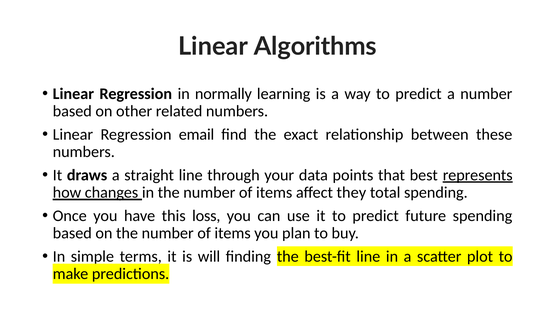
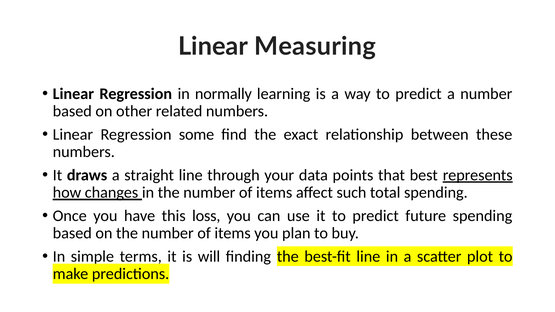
Algorithms: Algorithms -> Measuring
email: email -> some
they: they -> such
